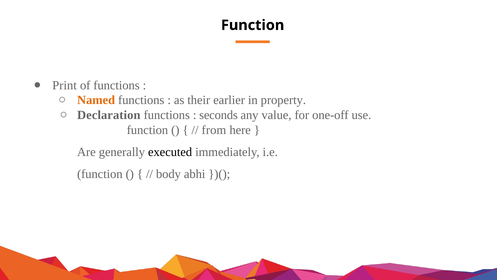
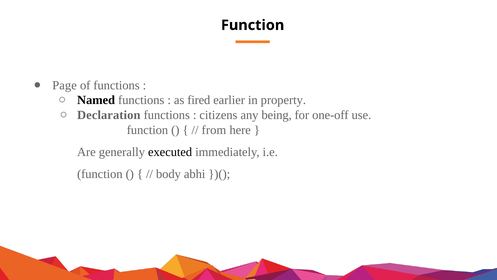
Print: Print -> Page
Named colour: orange -> black
their: their -> fired
seconds: seconds -> citizens
value: value -> being
